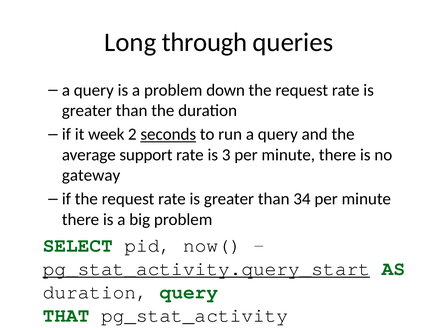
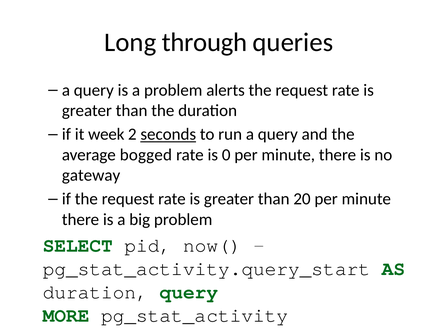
down: down -> alerts
support: support -> bogged
3: 3 -> 0
34: 34 -> 20
pg_stat_activity.query_start at (206, 269) underline: present -> none
THAT: THAT -> MORE
